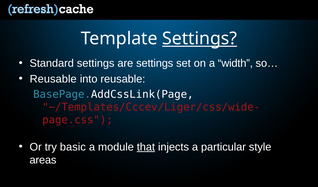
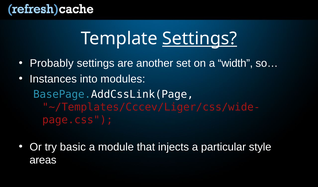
Standard: Standard -> Probably
are settings: settings -> another
Reusable at (53, 79): Reusable -> Instances
into reusable: reusable -> modules
that underline: present -> none
